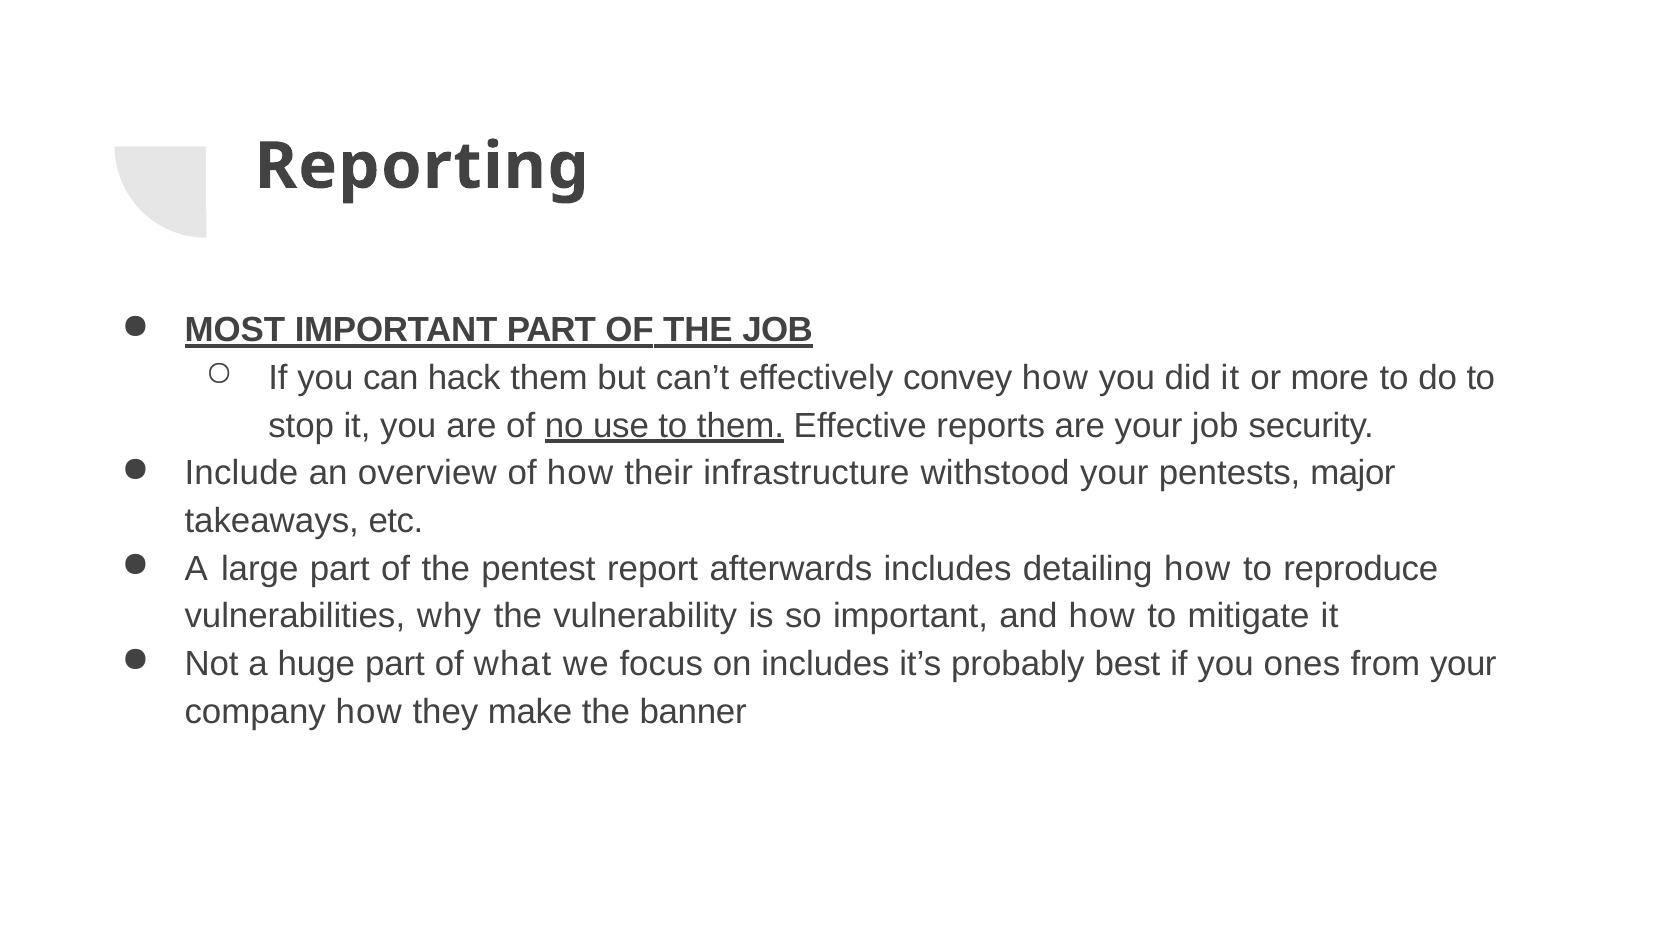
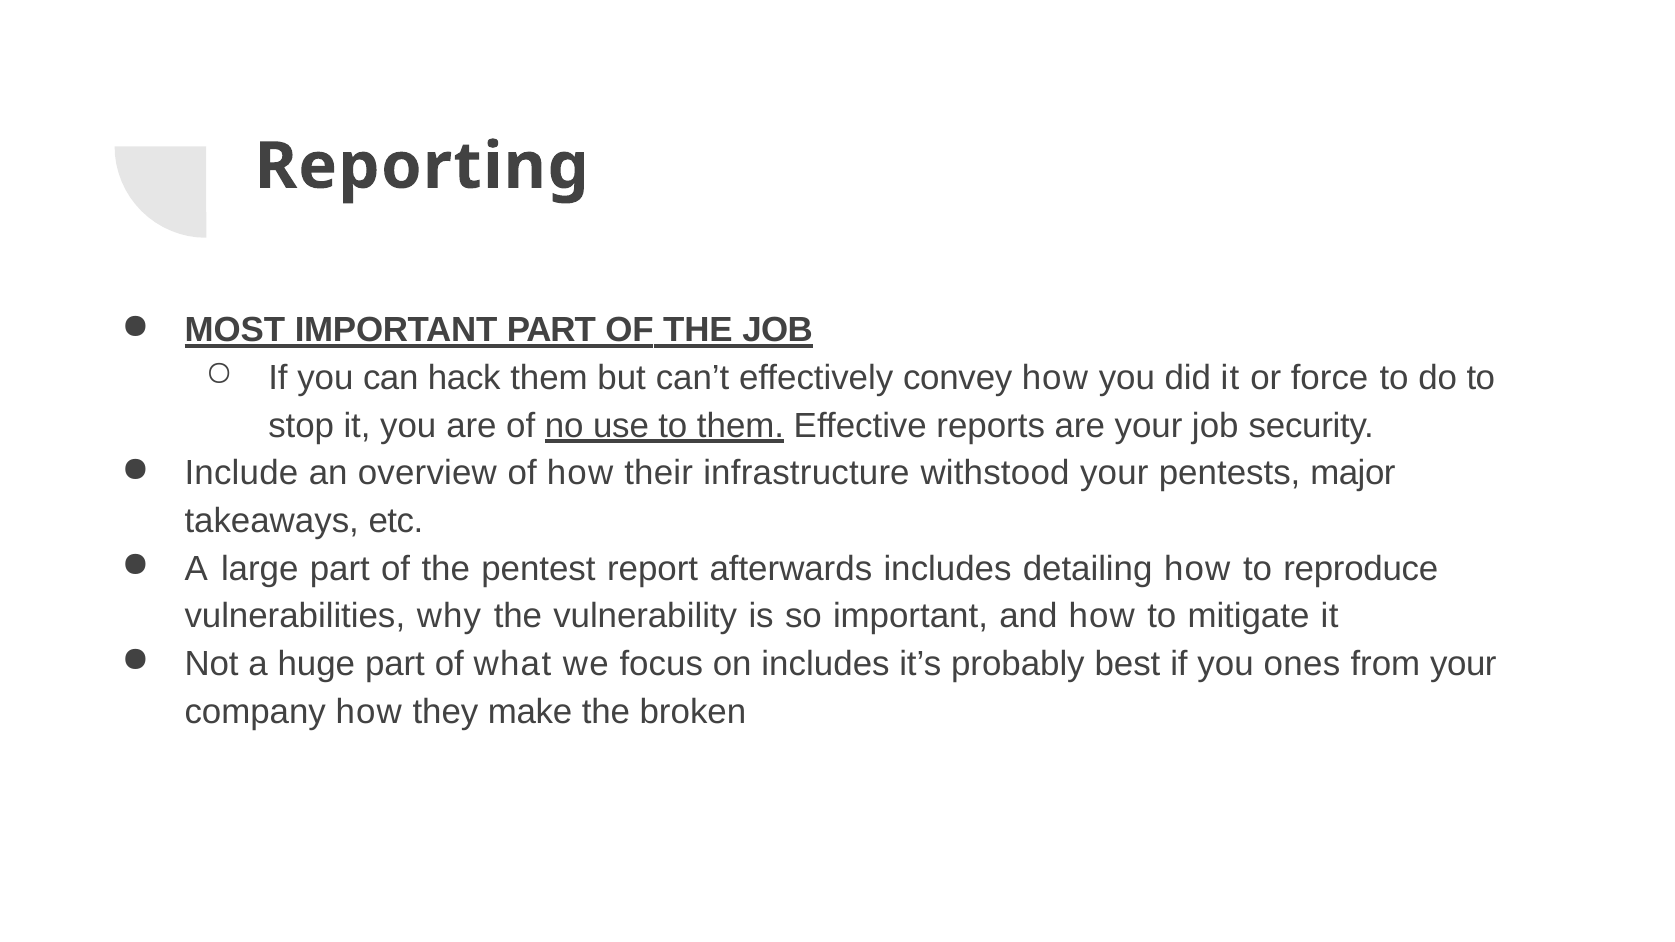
more: more -> force
banner: banner -> broken
